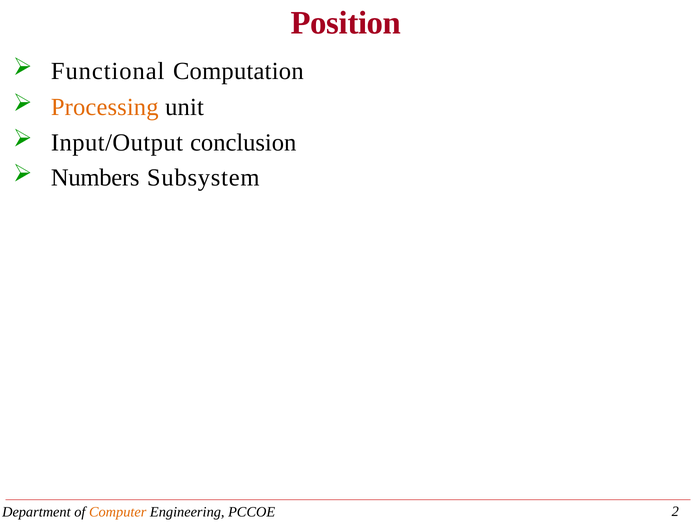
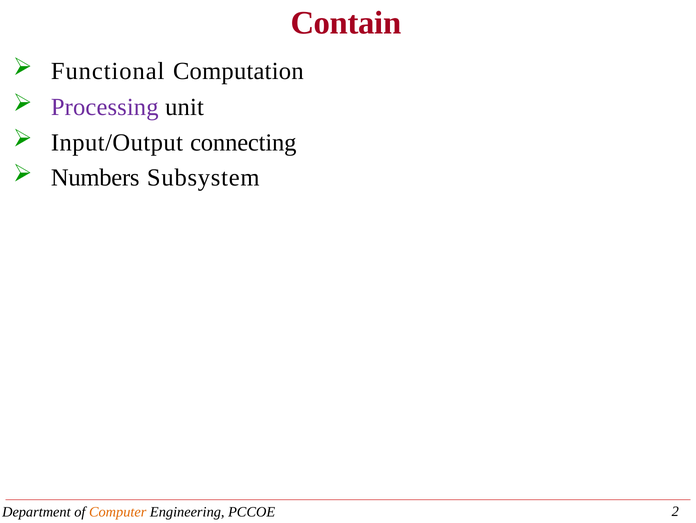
Position: Position -> Contain
Processing colour: orange -> purple
conclusion: conclusion -> connecting
